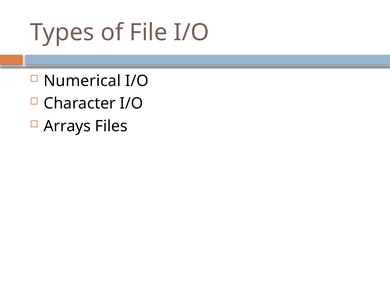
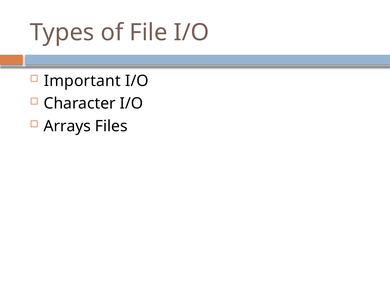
Numerical: Numerical -> Important
